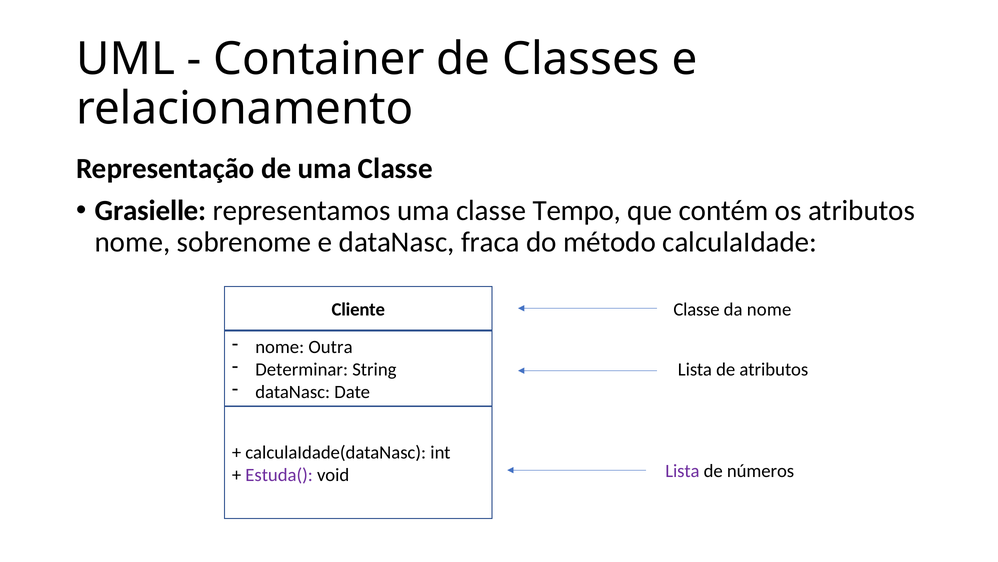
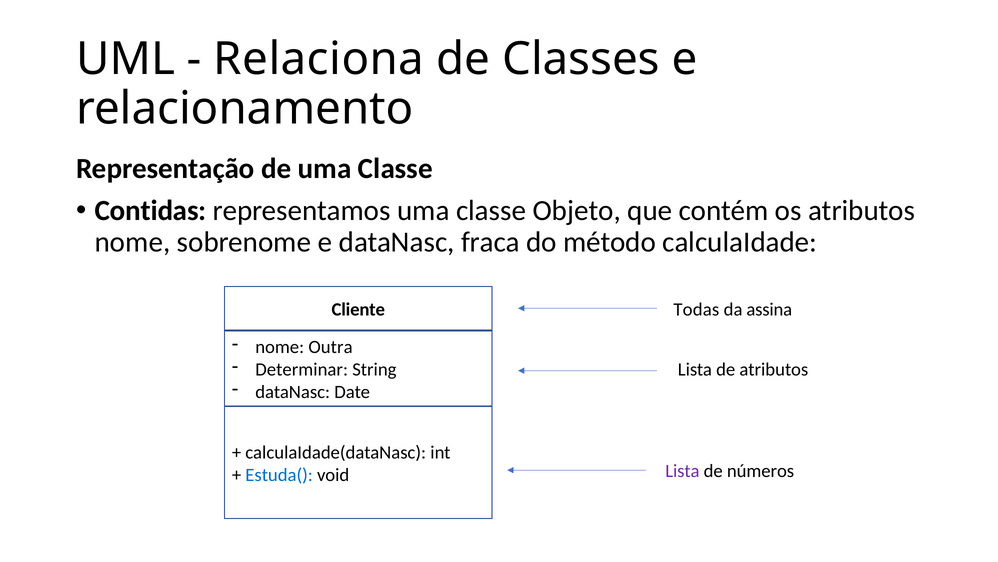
Container: Container -> Relaciona
Grasielle: Grasielle -> Contidas
Tempo: Tempo -> Objeto
Classe at (697, 309): Classe -> Todas
da nome: nome -> assina
Estuda( colour: purple -> blue
